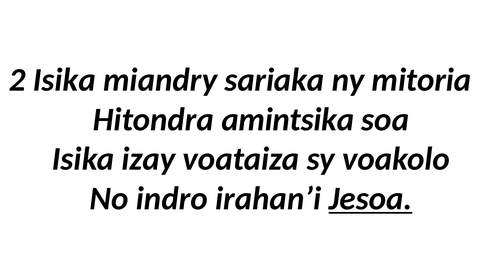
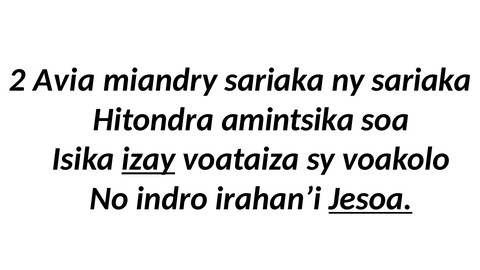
2 Isika: Isika -> Avia
ny mitoria: mitoria -> sariaka
izay underline: none -> present
